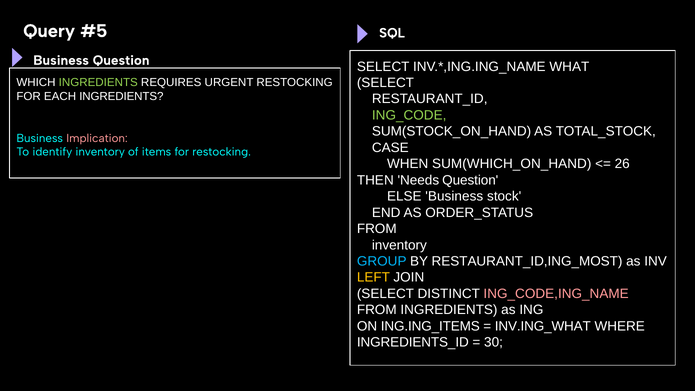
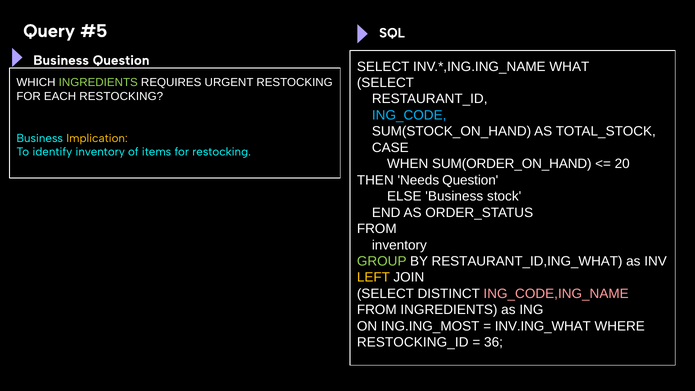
EACH INGREDIENTS: INGREDIENTS -> RESTOCKING
ING_CODE colour: light green -> light blue
Implication colour: pink -> yellow
SUM(WHICH_ON_HAND: SUM(WHICH_ON_HAND -> SUM(ORDER_ON_HAND
26: 26 -> 20
GROUP colour: light blue -> light green
RESTAURANT_ID,ING_MOST: RESTAURANT_ID,ING_MOST -> RESTAURANT_ID,ING_WHAT
ING.ING_ITEMS: ING.ING_ITEMS -> ING.ING_MOST
INGREDIENTS_ID: INGREDIENTS_ID -> RESTOCKING_ID
30: 30 -> 36
